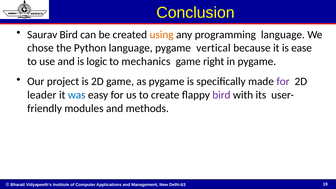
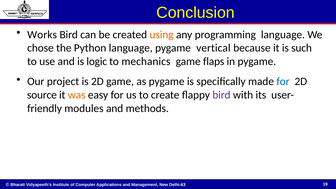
Saurav: Saurav -> Works
ease: ease -> such
right: right -> flaps
for at (283, 82) colour: purple -> blue
leader: leader -> source
was colour: blue -> orange
